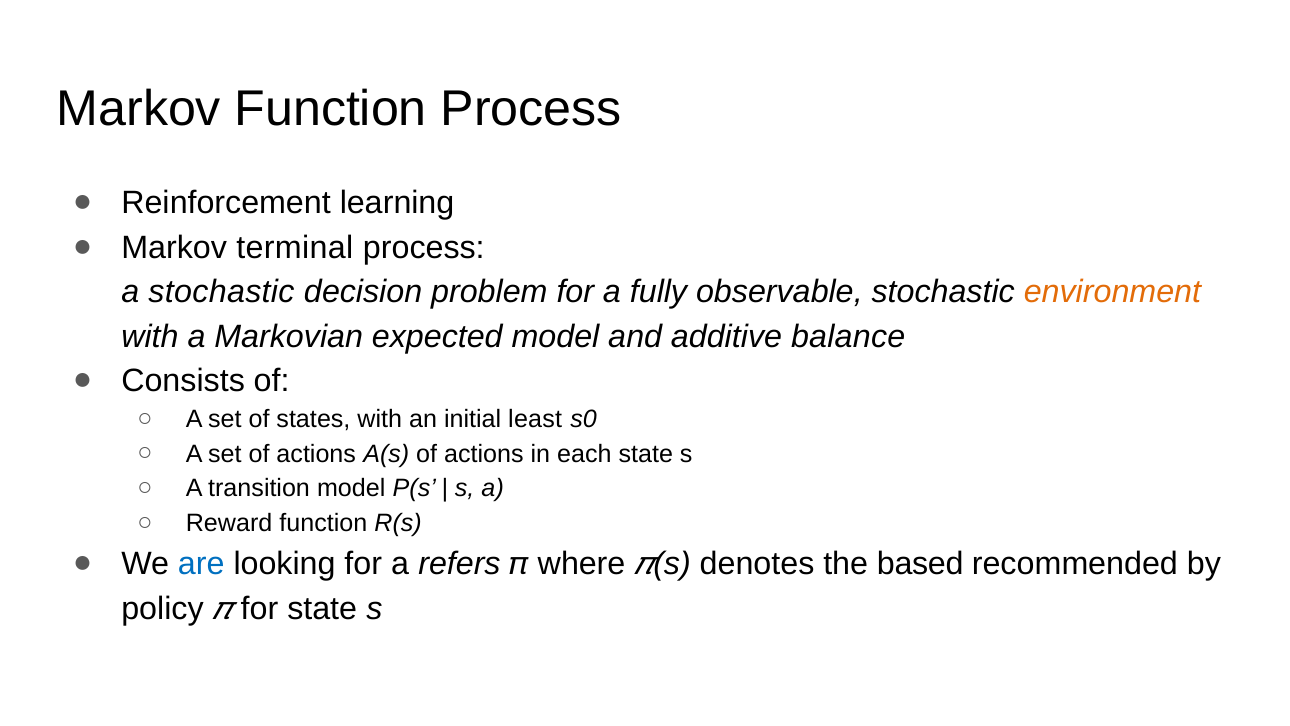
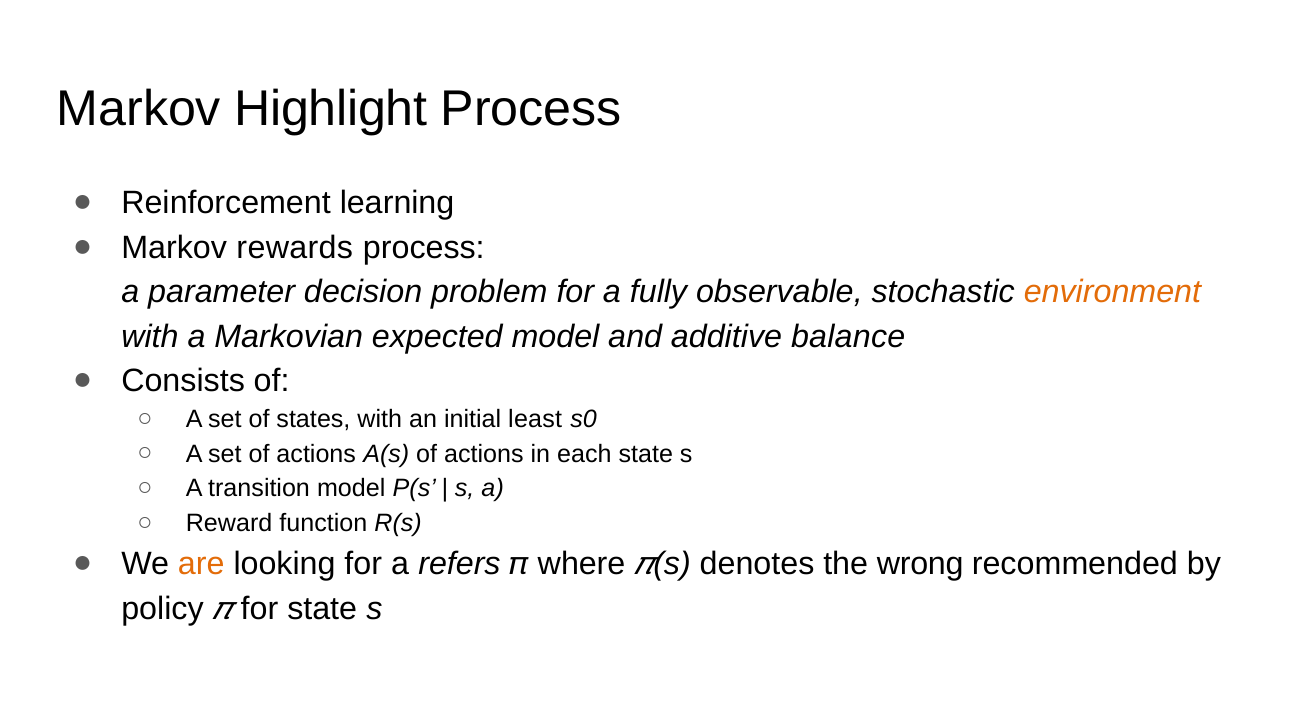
Markov Function: Function -> Highlight
terminal: terminal -> rewards
a stochastic: stochastic -> parameter
are colour: blue -> orange
based: based -> wrong
